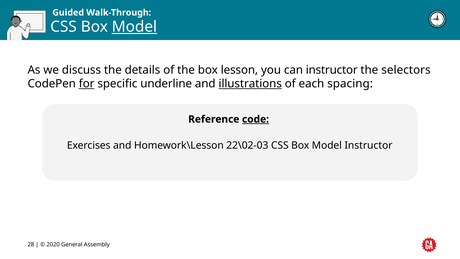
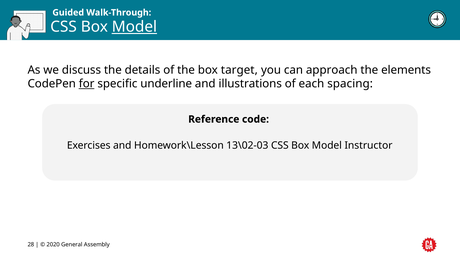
lesson: lesson -> target
can instructor: instructor -> approach
selectors: selectors -> elements
illustrations underline: present -> none
code underline: present -> none
22\02-03: 22\02-03 -> 13\02-03
